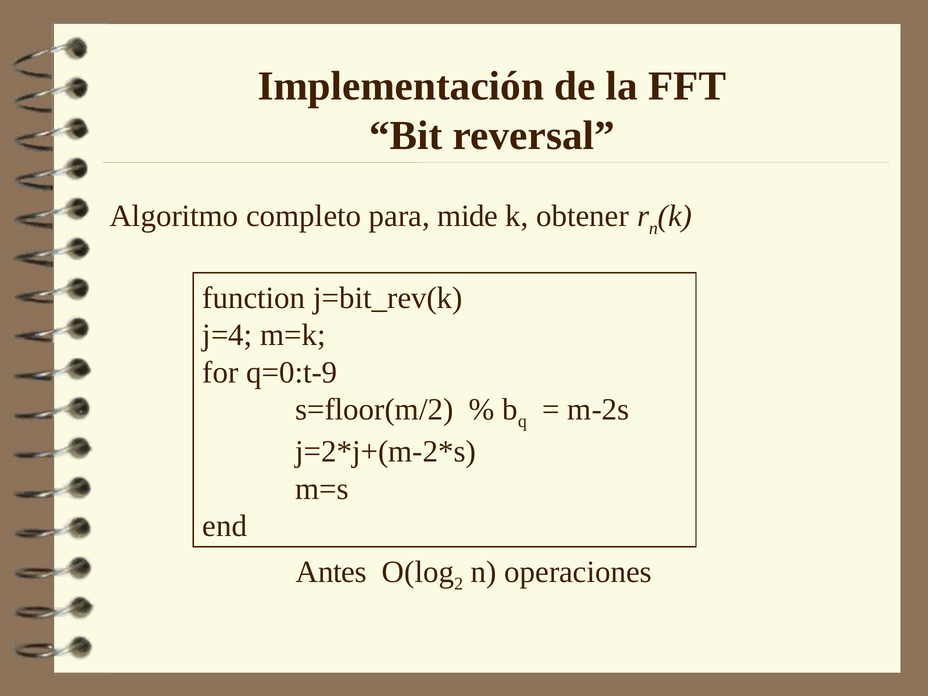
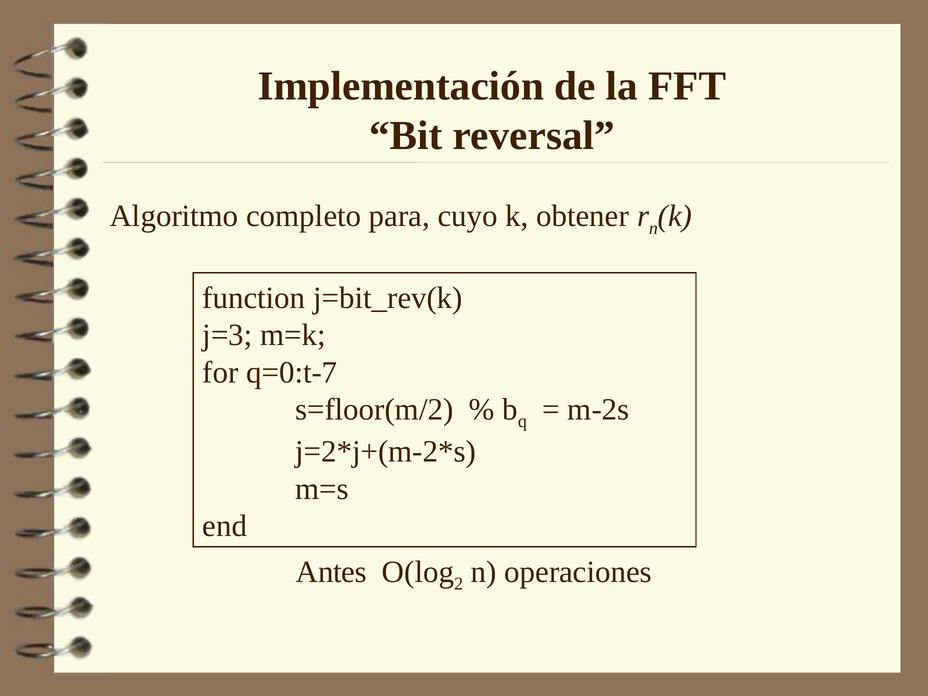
mide: mide -> cuyo
j=4: j=4 -> j=3
q=0:t-9: q=0:t-9 -> q=0:t-7
